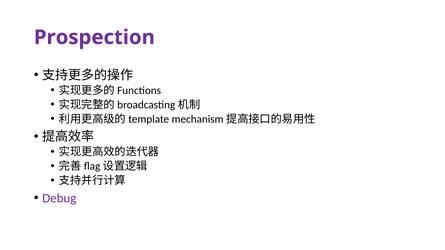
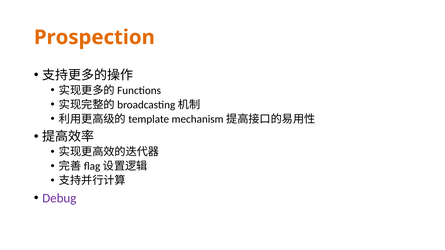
Prospection colour: purple -> orange
